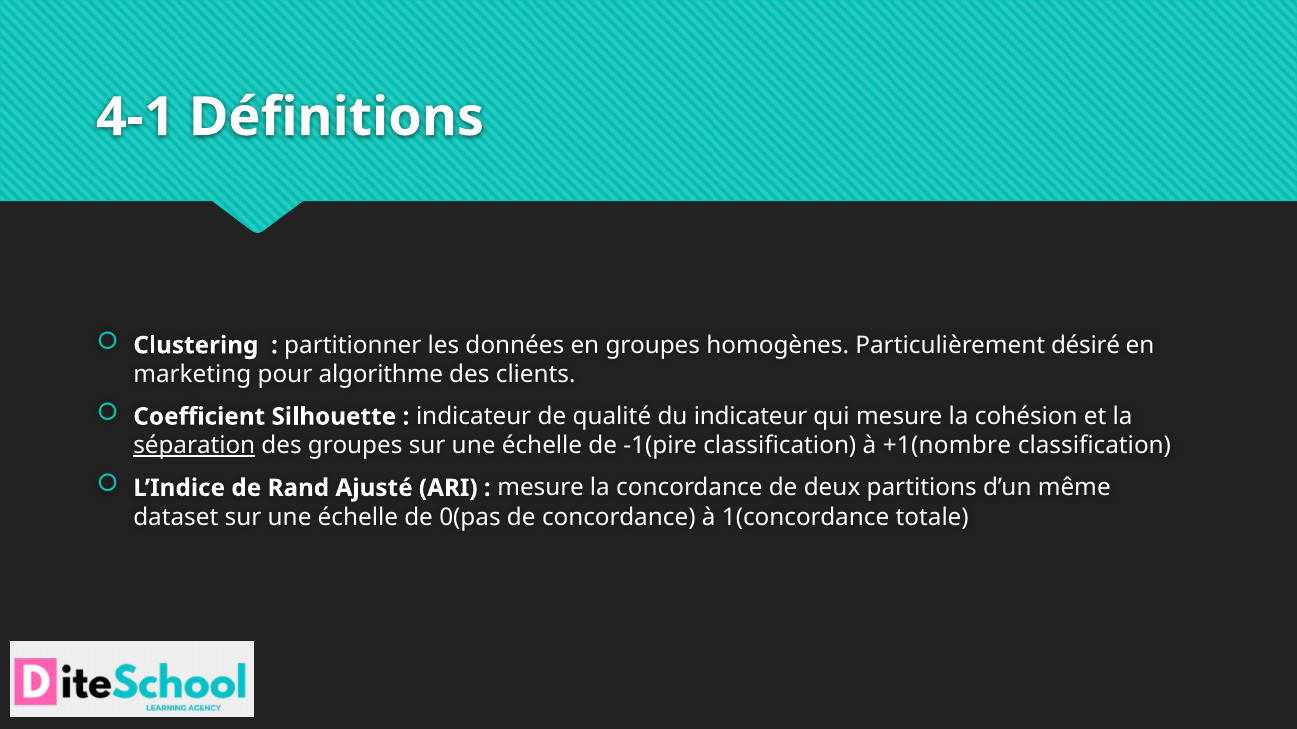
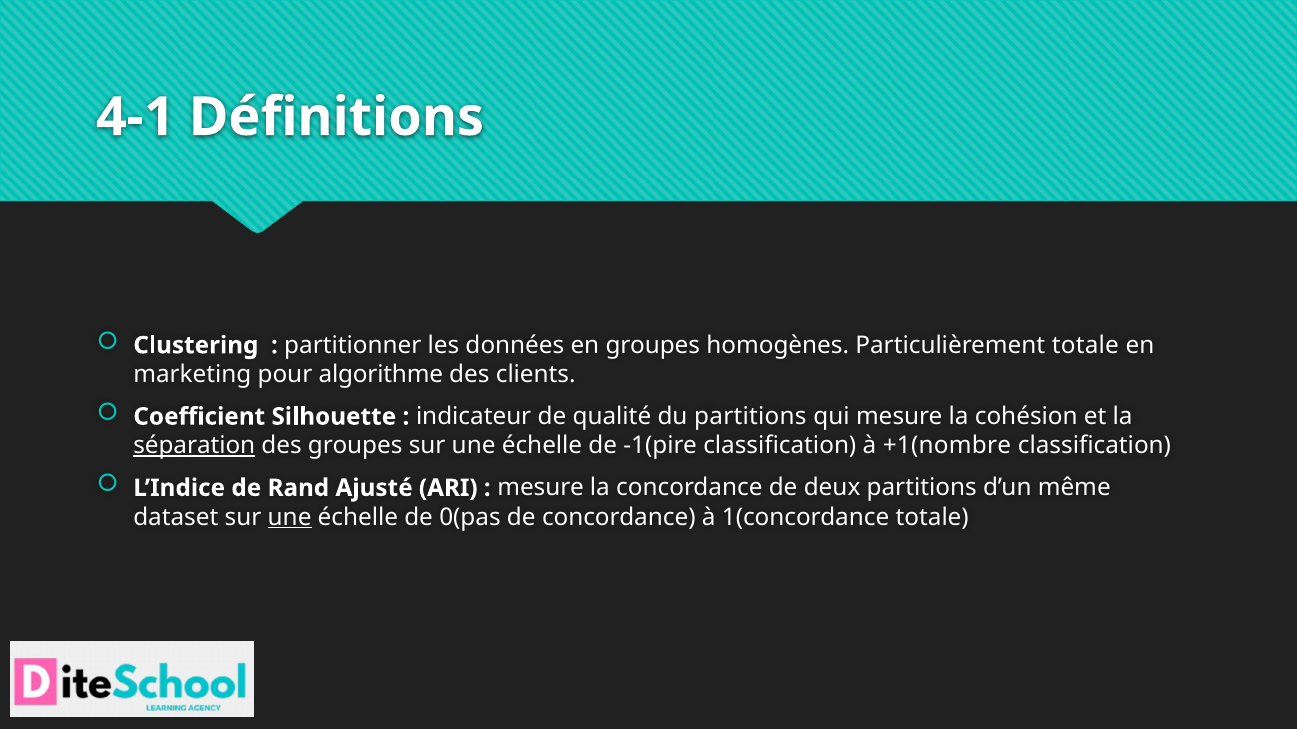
Particulièrement désiré: désiré -> totale
du indicateur: indicateur -> partitions
une at (290, 517) underline: none -> present
